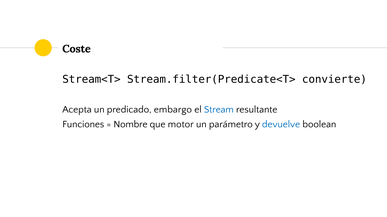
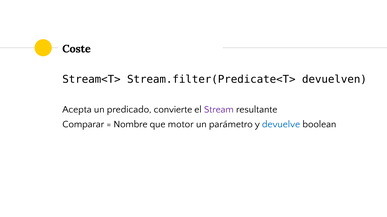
convierte: convierte -> devuelven
embargo: embargo -> convierte
Stream colour: blue -> purple
Funciones: Funciones -> Comparar
